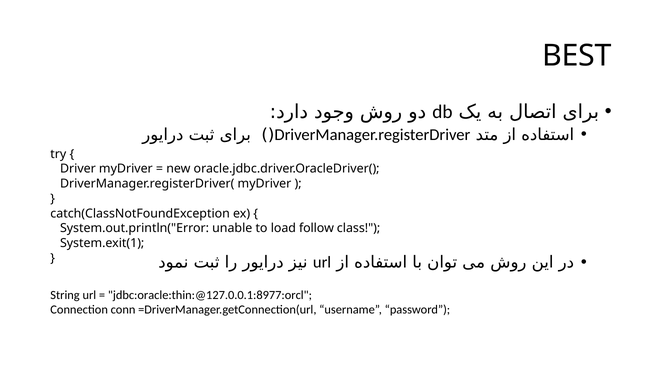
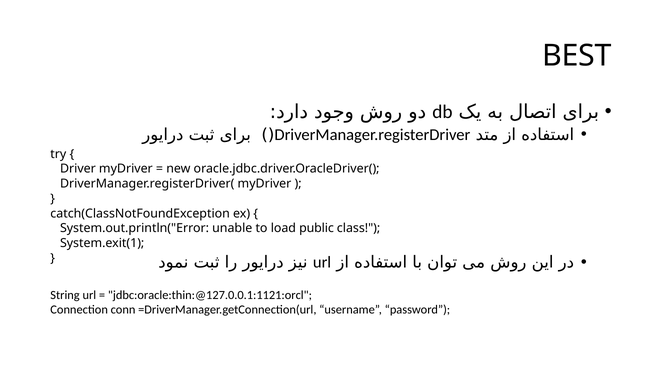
follow: follow -> public
jdbc:oracle:thin:@127.0.0.1:8977:orcl: jdbc:oracle:thin:@127.0.0.1:8977:orcl -> jdbc:oracle:thin:@127.0.0.1:1121:orcl
